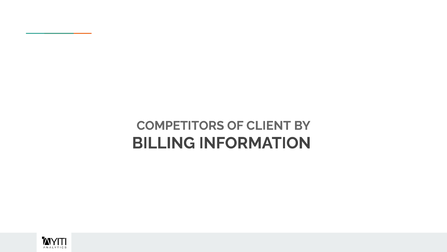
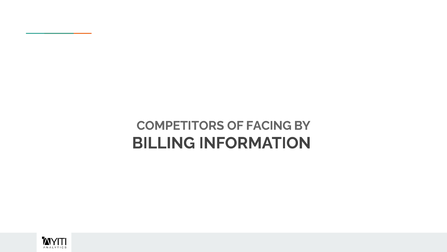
CLIENT: CLIENT -> FACING
